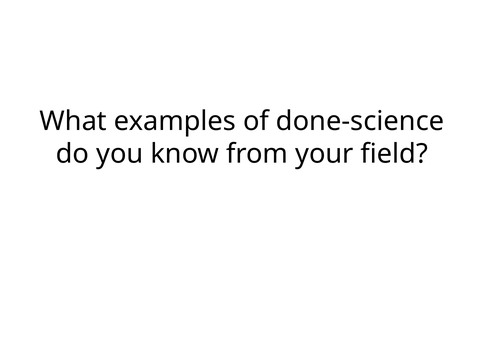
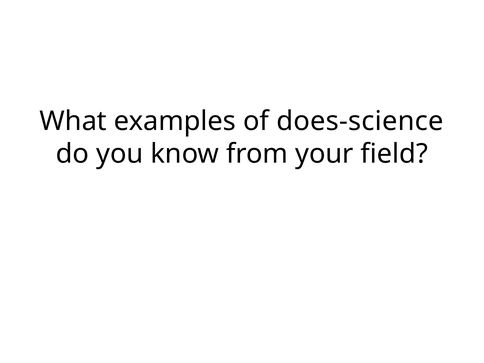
done-science: done-science -> does-science
